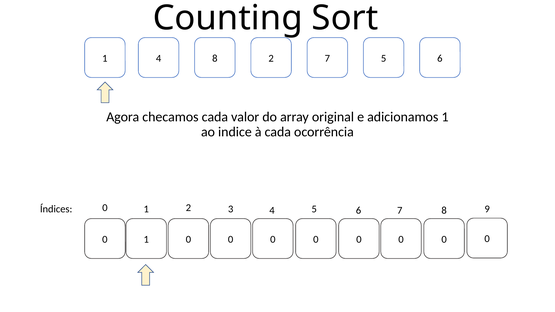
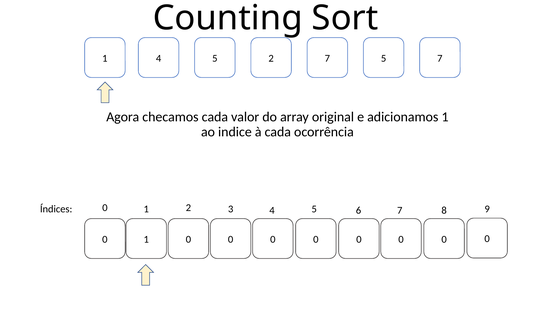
1 4 8: 8 -> 5
7 5 6: 6 -> 7
